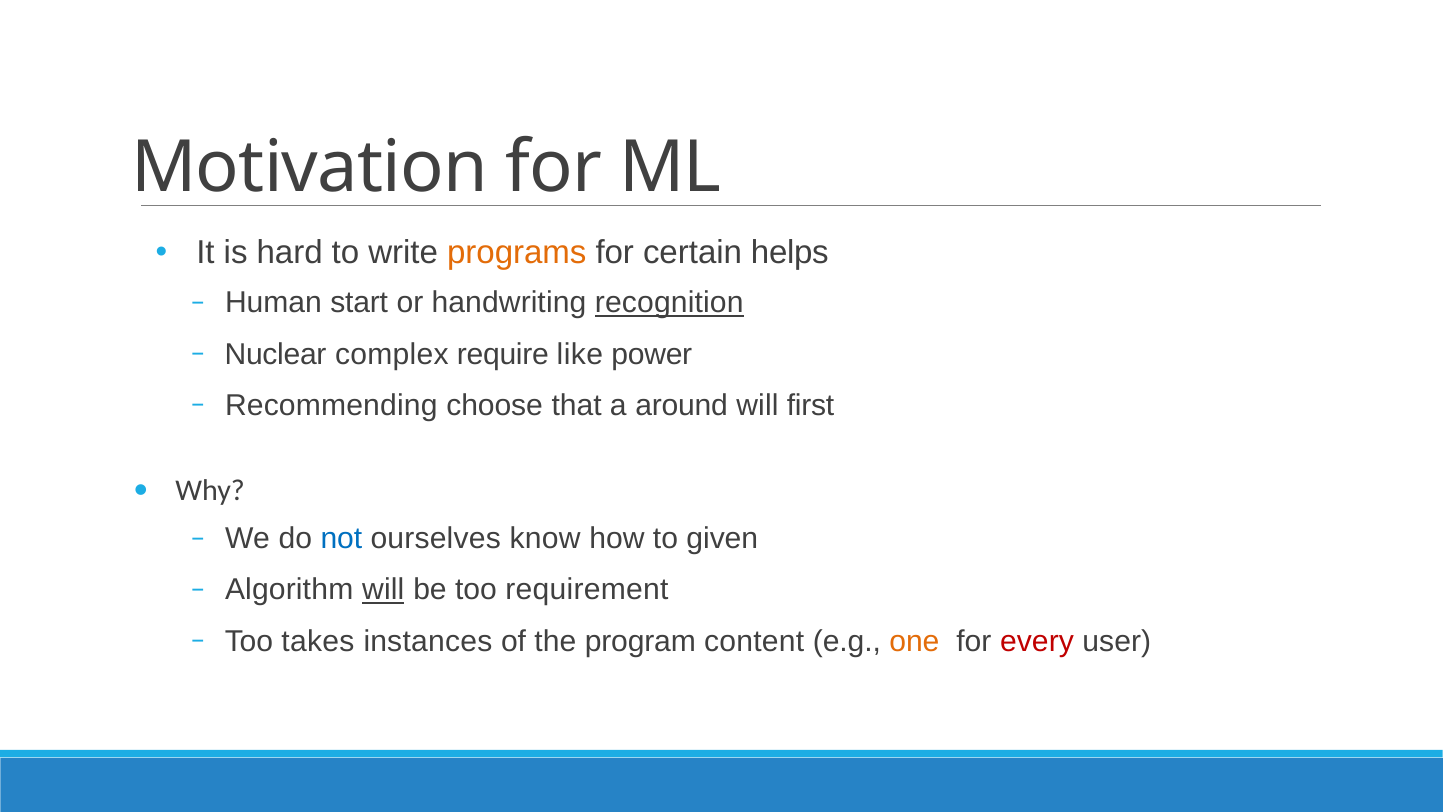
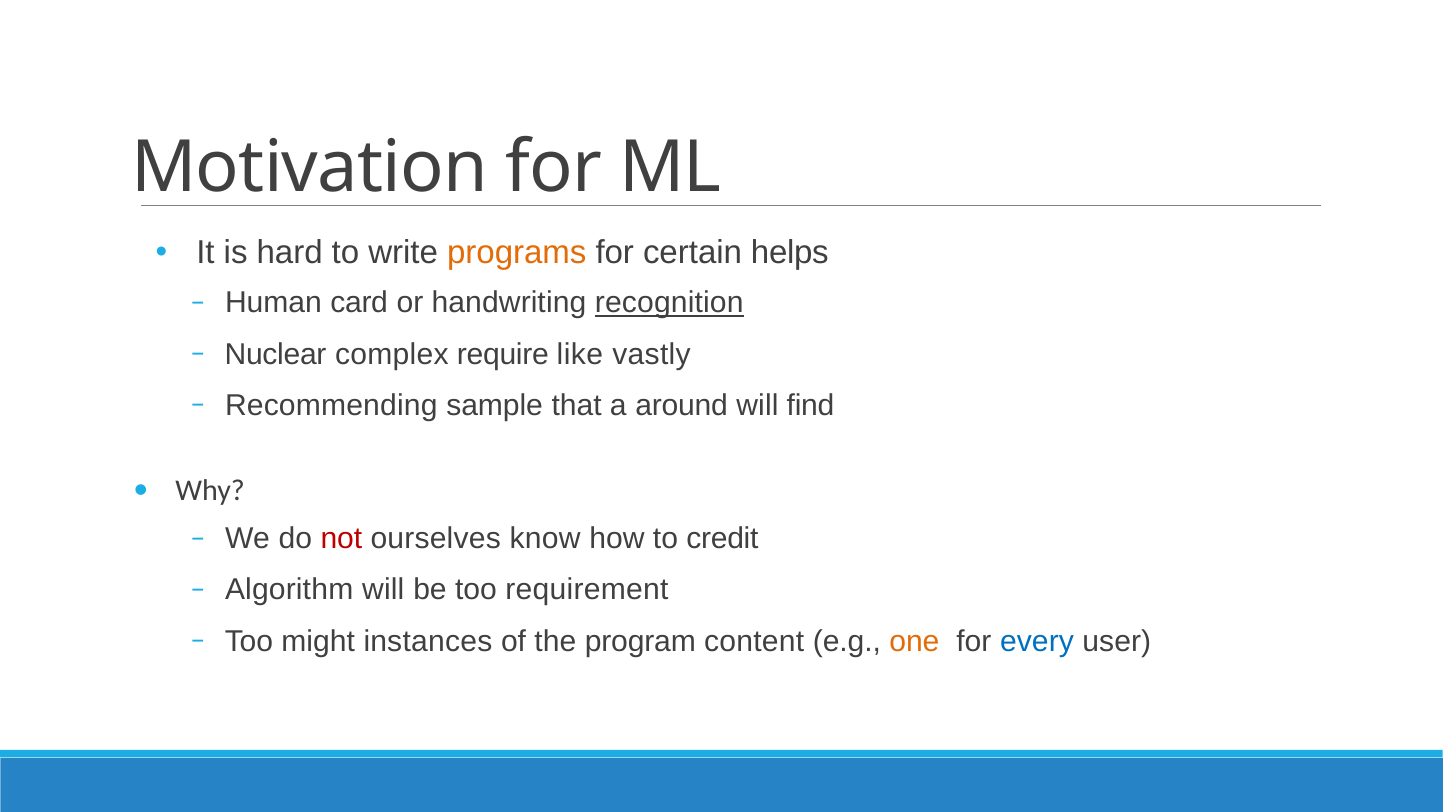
start: start -> card
power: power -> vastly
choose: choose -> sample
first: first -> find
not colour: blue -> red
given: given -> credit
will at (383, 590) underline: present -> none
takes: takes -> might
every colour: red -> blue
